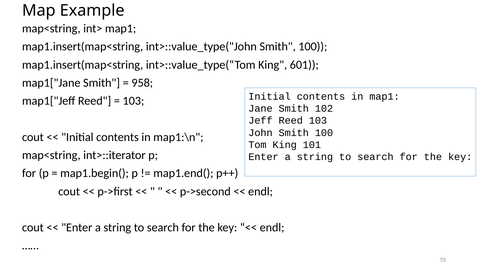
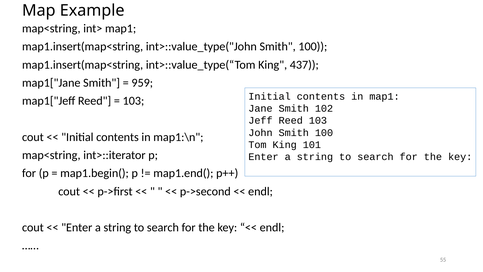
601: 601 -> 437
958: 958 -> 959
